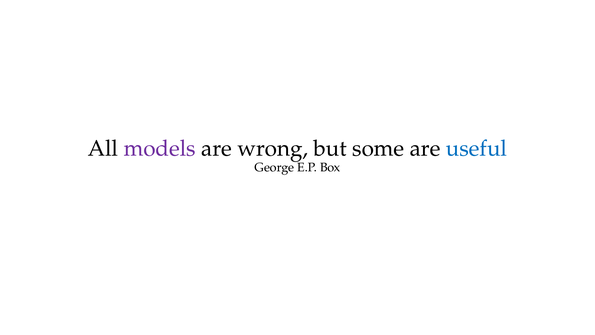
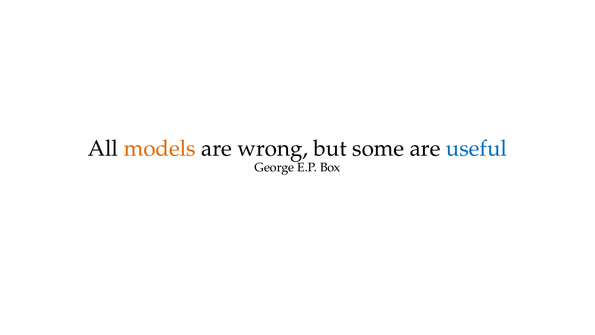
models colour: purple -> orange
